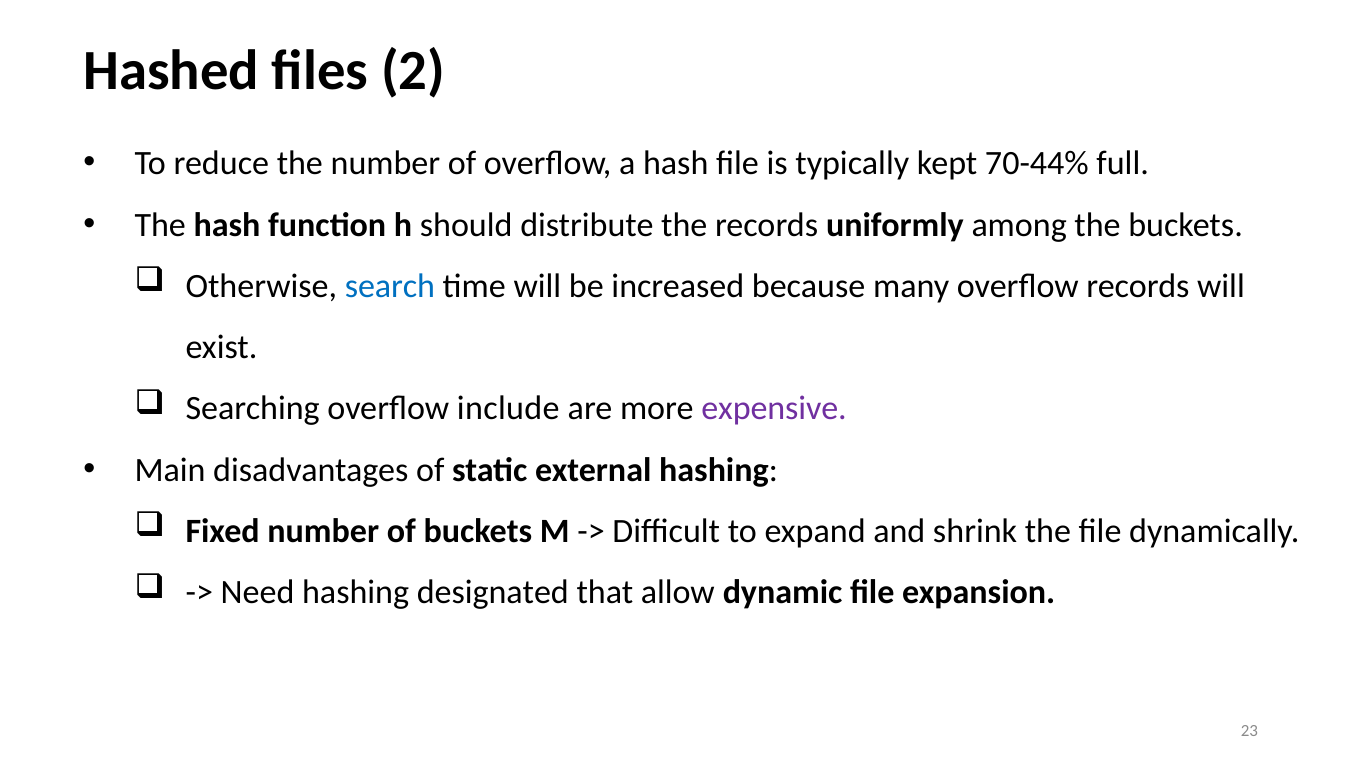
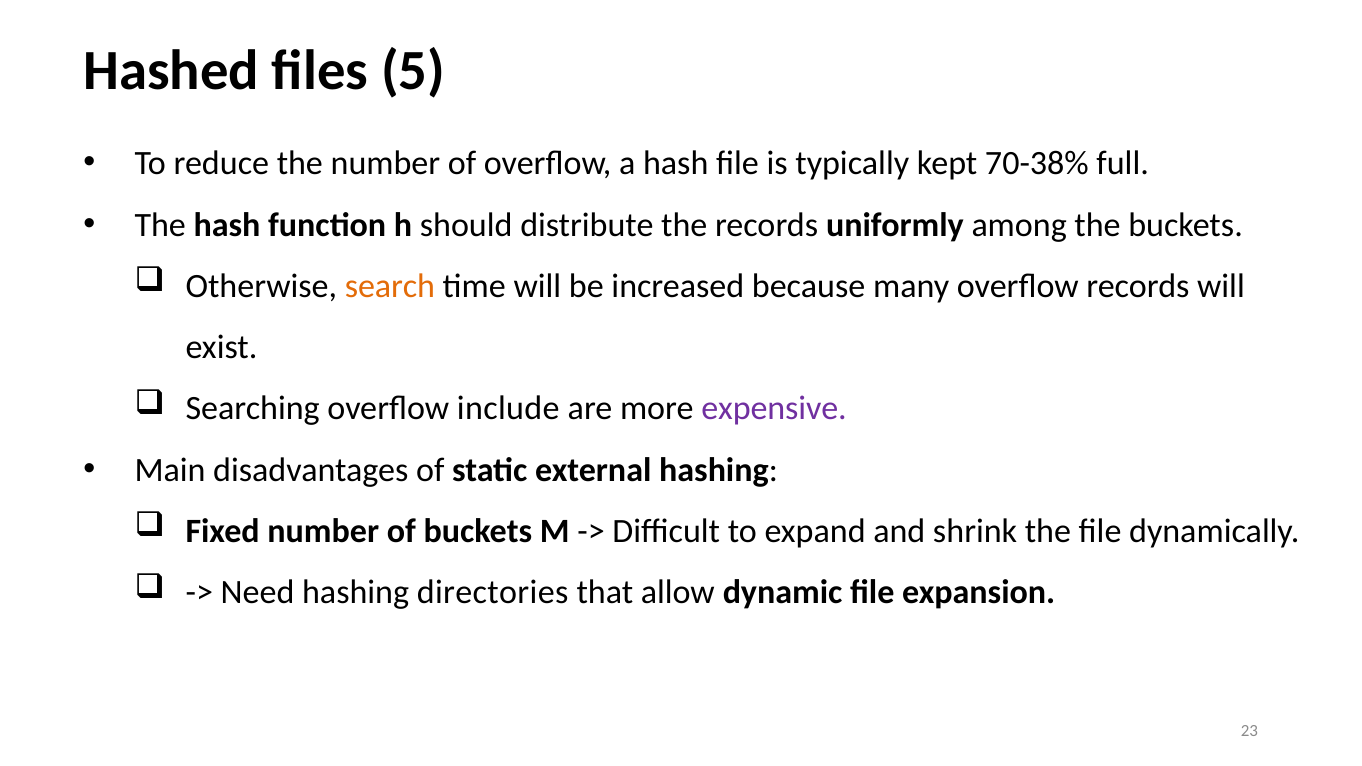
2: 2 -> 5
70-44%: 70-44% -> 70-38%
search colour: blue -> orange
designated: designated -> directories
